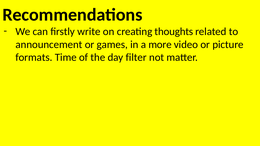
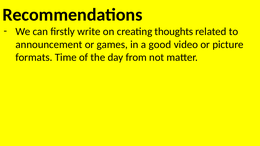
more: more -> good
filter: filter -> from
